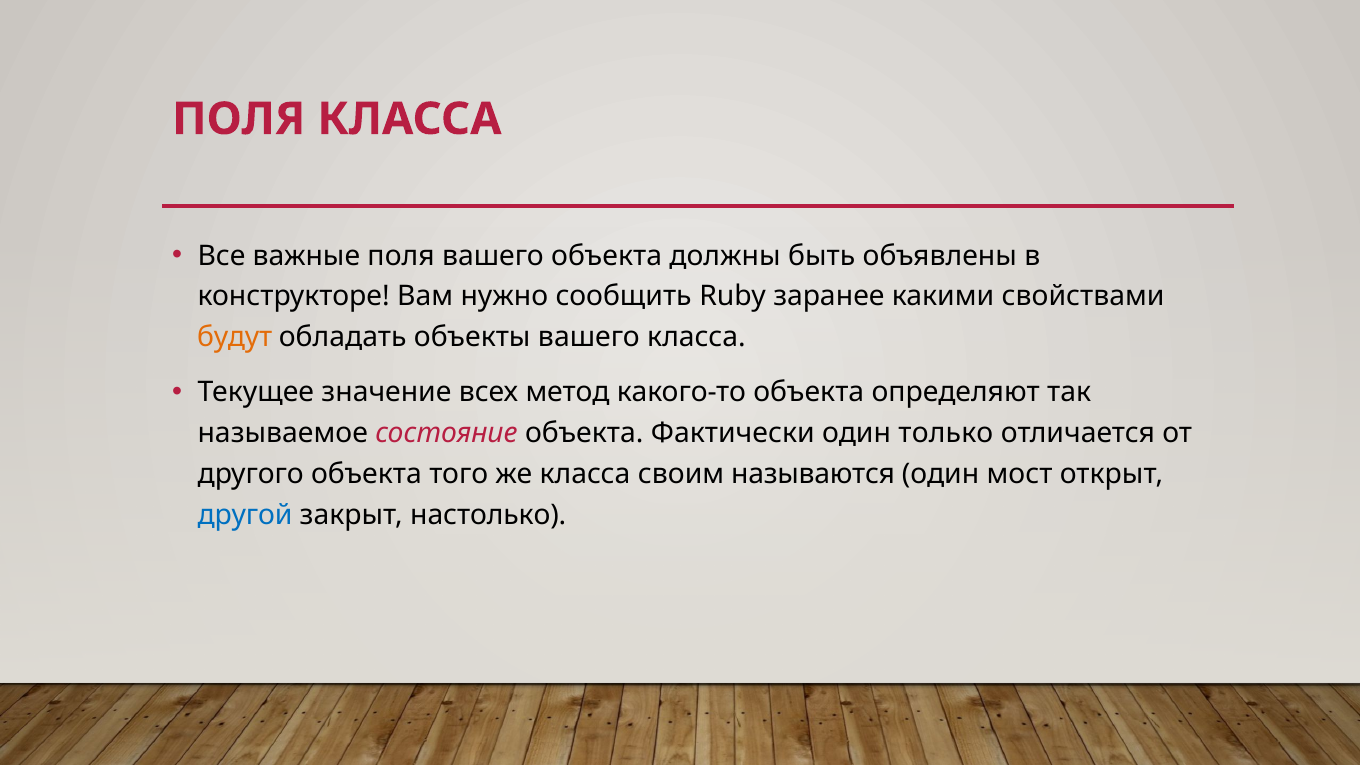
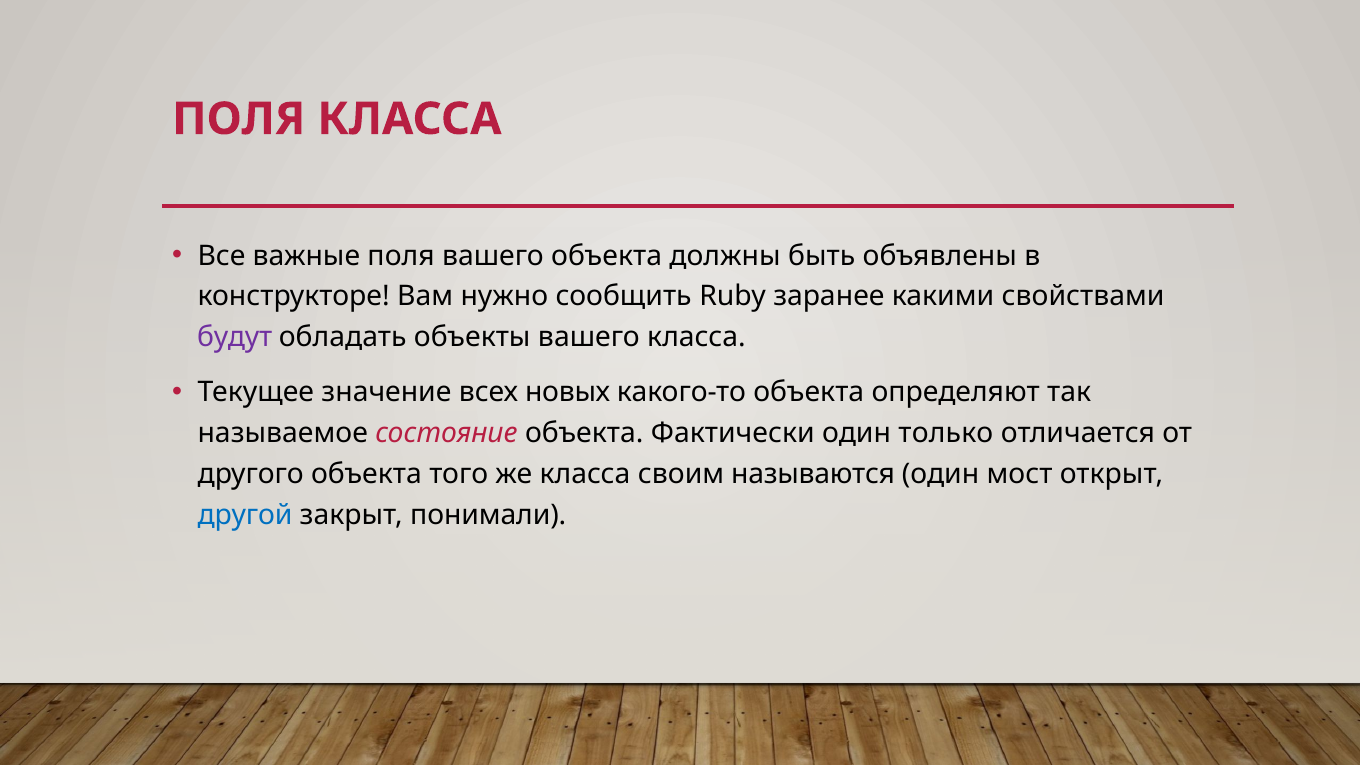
будут colour: orange -> purple
метод: метод -> новых
настолько: настолько -> понимали
